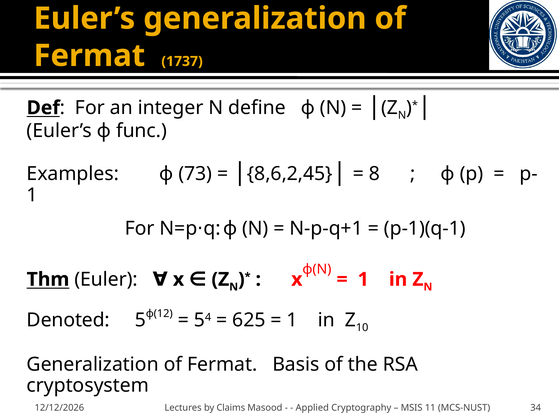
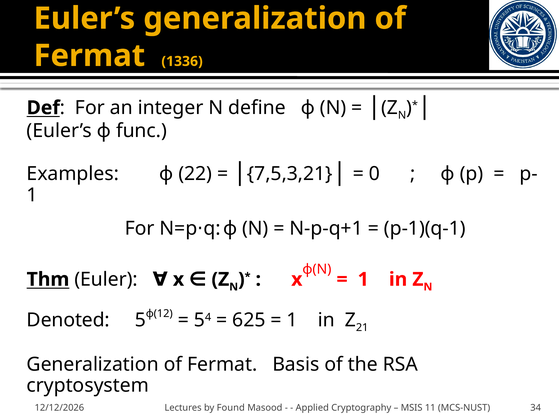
1737: 1737 -> 1336
73: 73 -> 22
8,6,2,45: 8,6,2,45 -> 7,5,3,21
8: 8 -> 0
10: 10 -> 21
Claims: Claims -> Found
